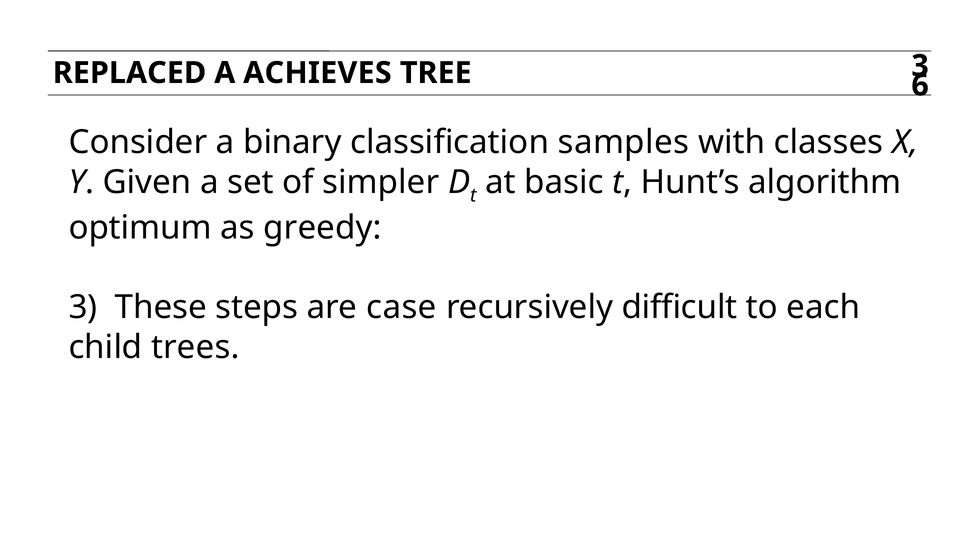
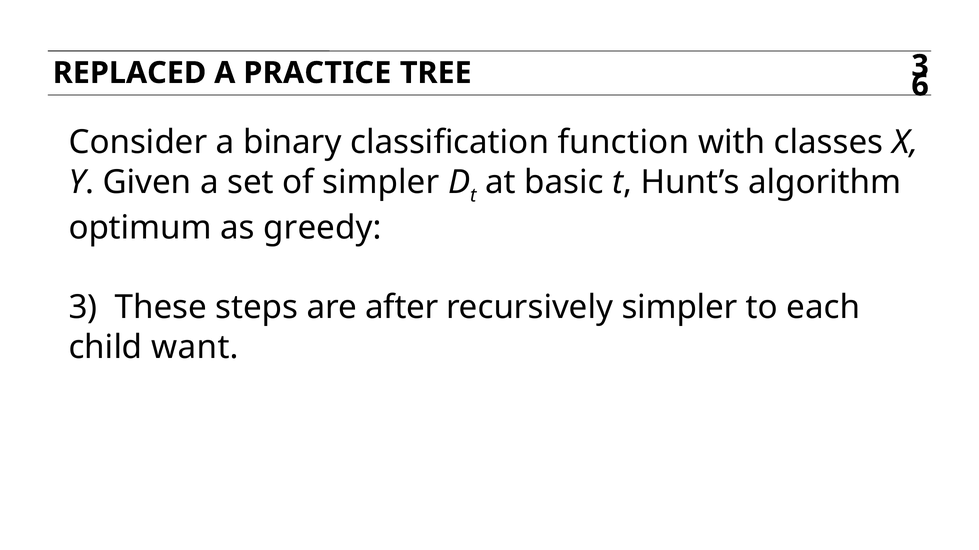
ACHIEVES: ACHIEVES -> PRACTICE
samples: samples -> function
case: case -> after
recursively difficult: difficult -> simpler
trees: trees -> want
